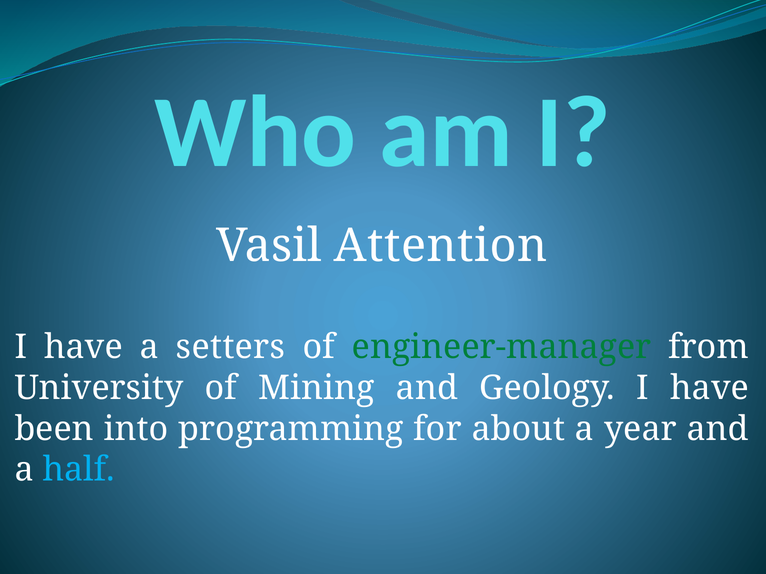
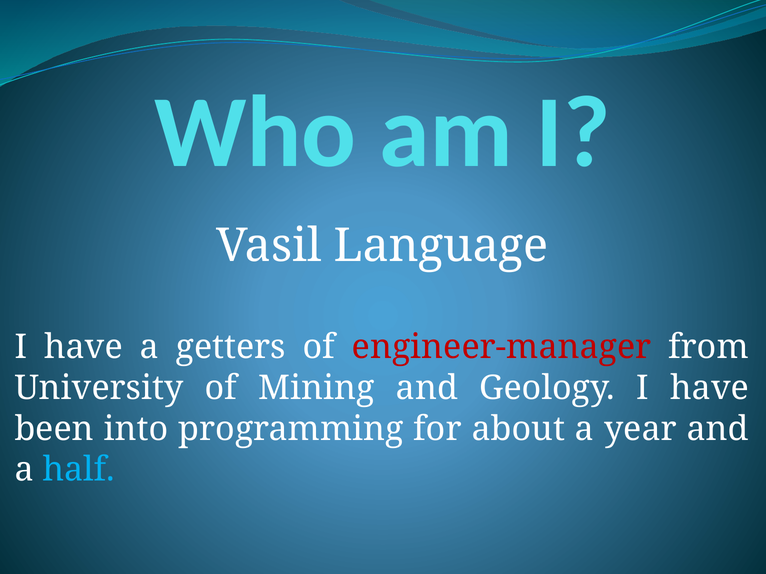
Attention: Attention -> Language
setters: setters -> getters
engineer-manager colour: green -> red
